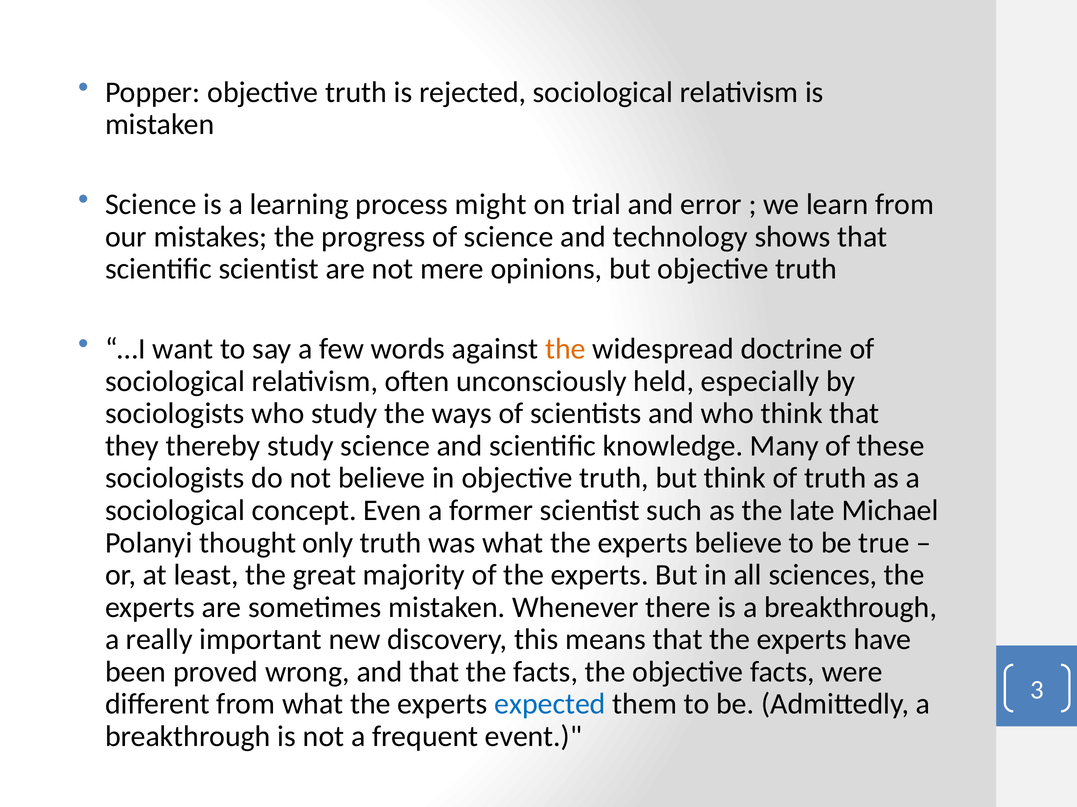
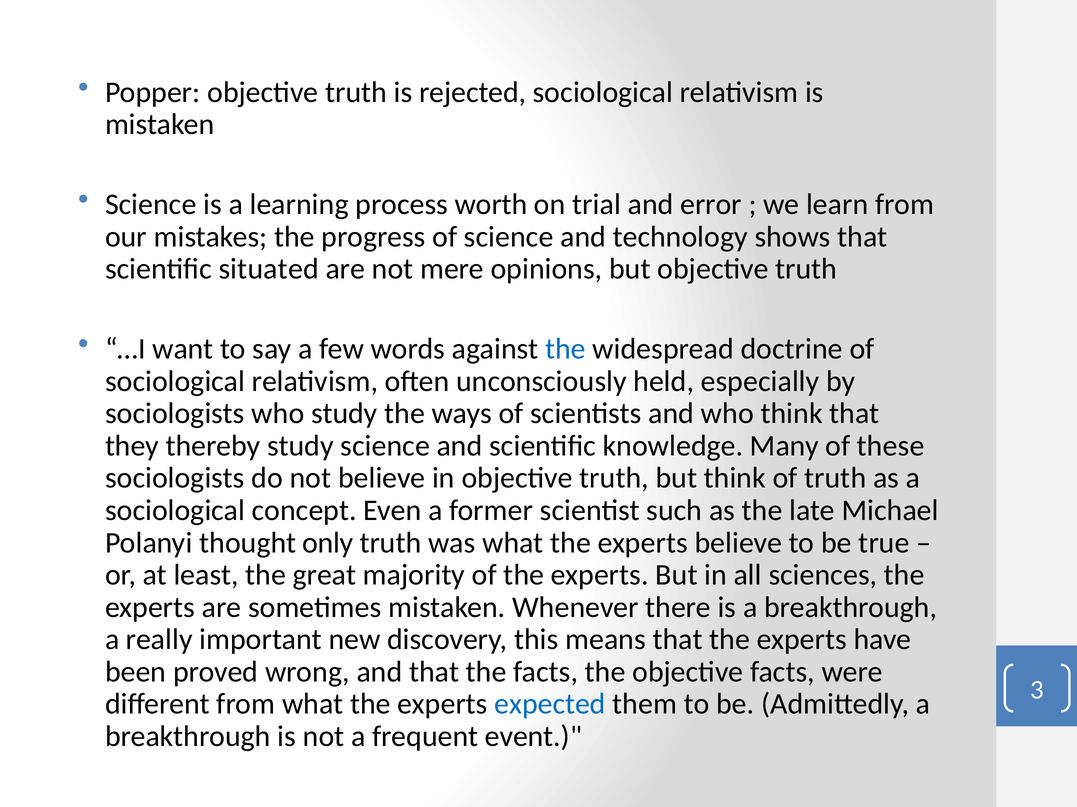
might: might -> worth
scientific scientist: scientist -> situated
the at (565, 349) colour: orange -> blue
